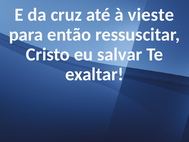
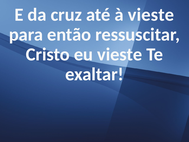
eu salvar: salvar -> vieste
